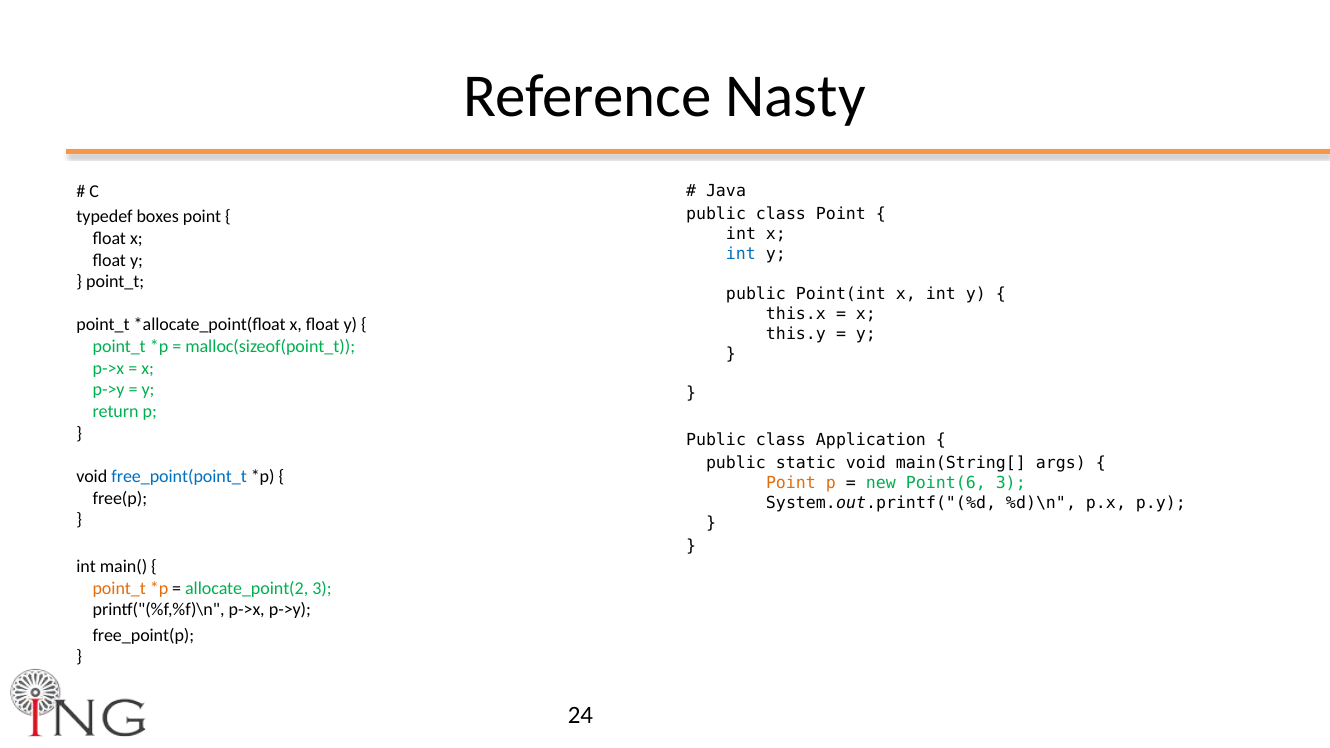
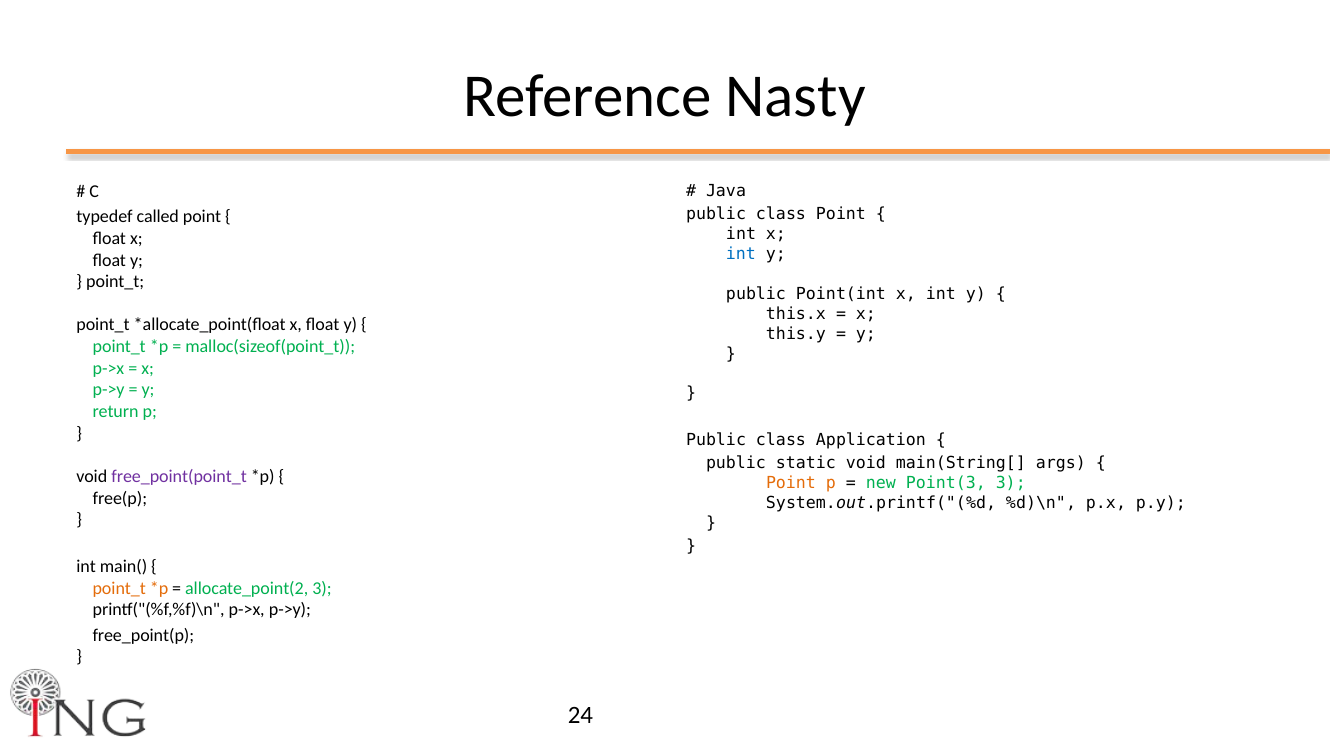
boxes: boxes -> called
free_point(point_t colour: blue -> purple
Point(6: Point(6 -> Point(3
